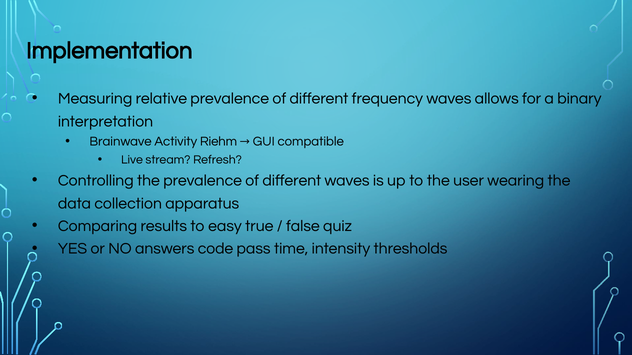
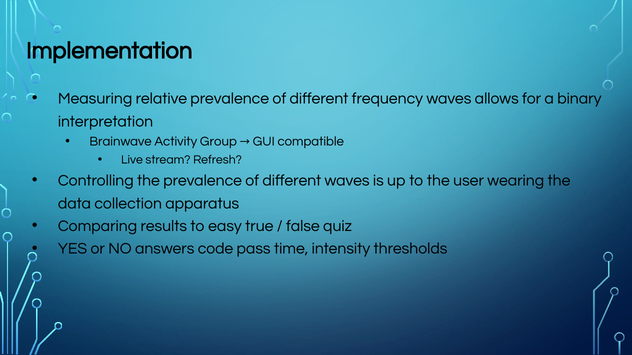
Riehm: Riehm -> Group
